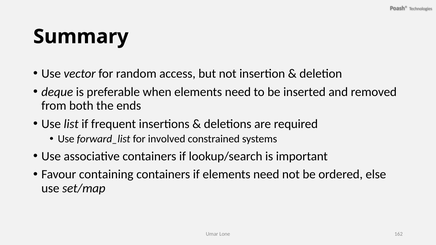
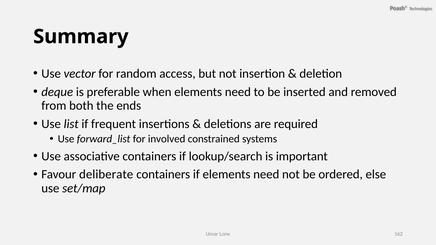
containing: containing -> deliberate
